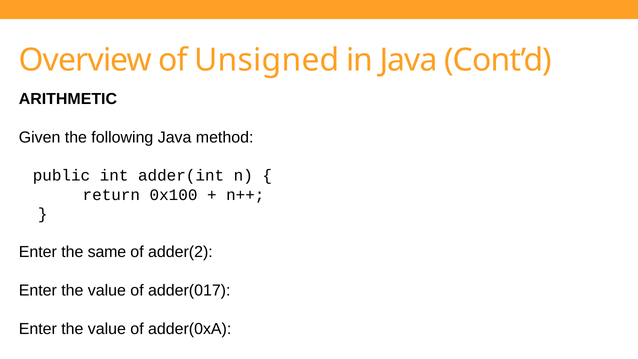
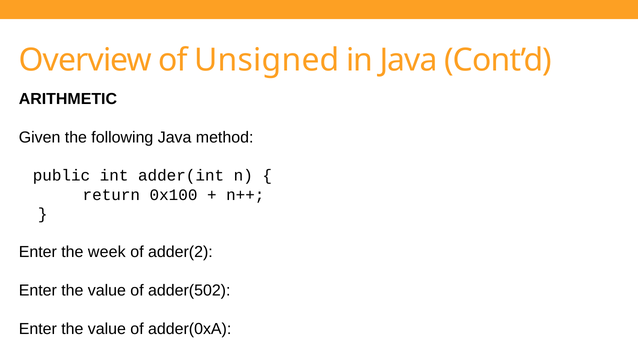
same: same -> week
adder(017: adder(017 -> adder(502
